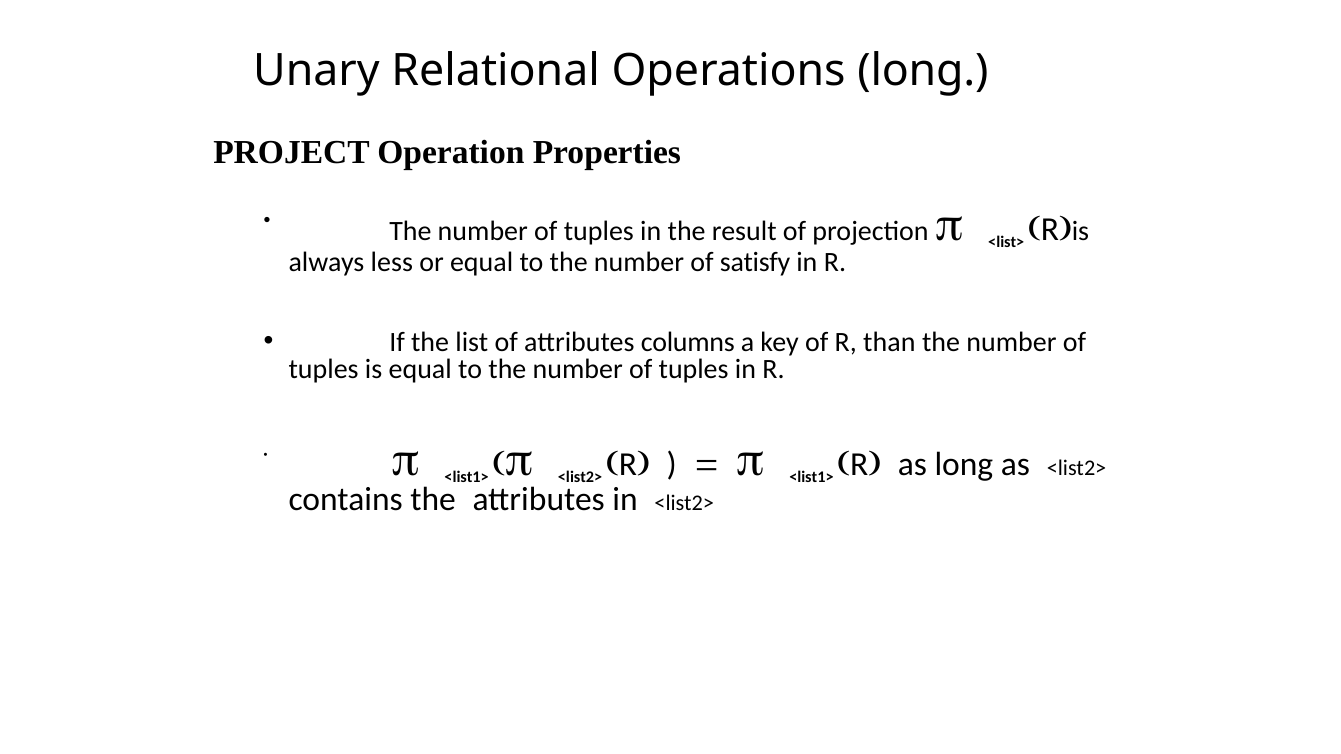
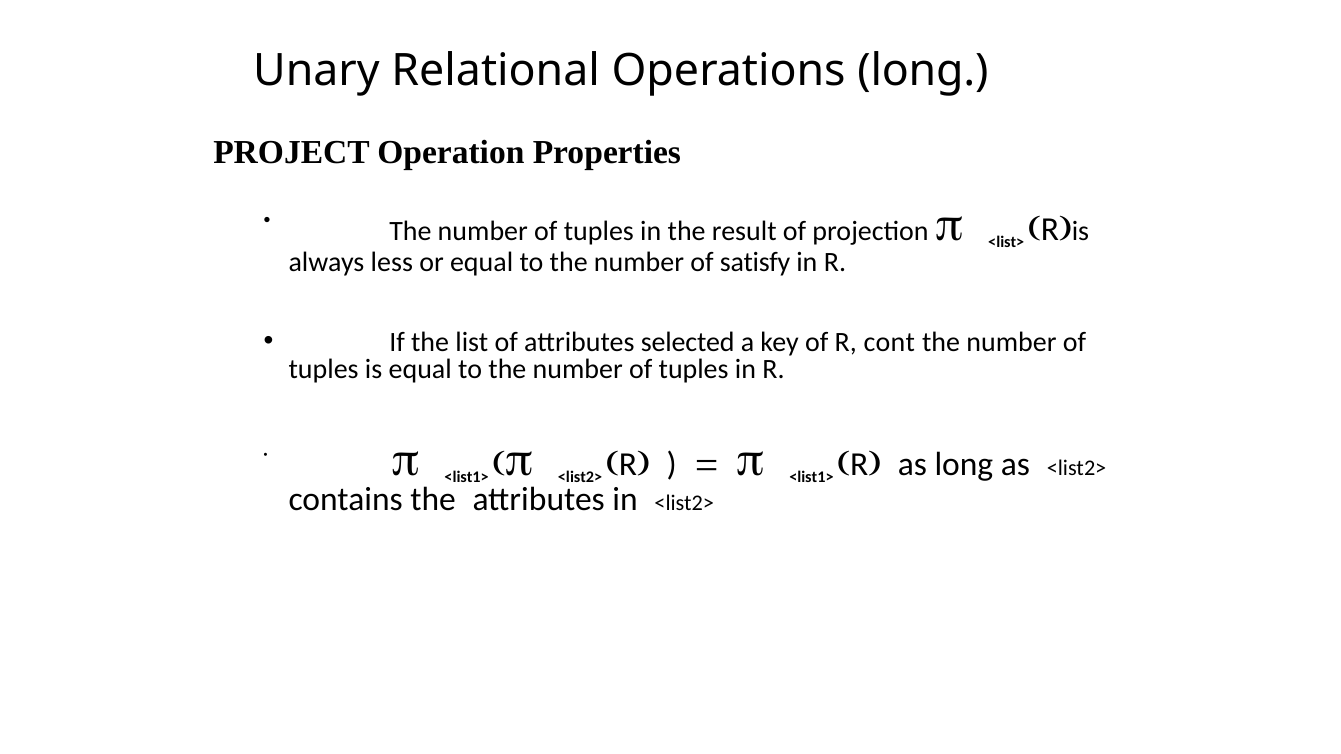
columns: columns -> selected
than: than -> cont
